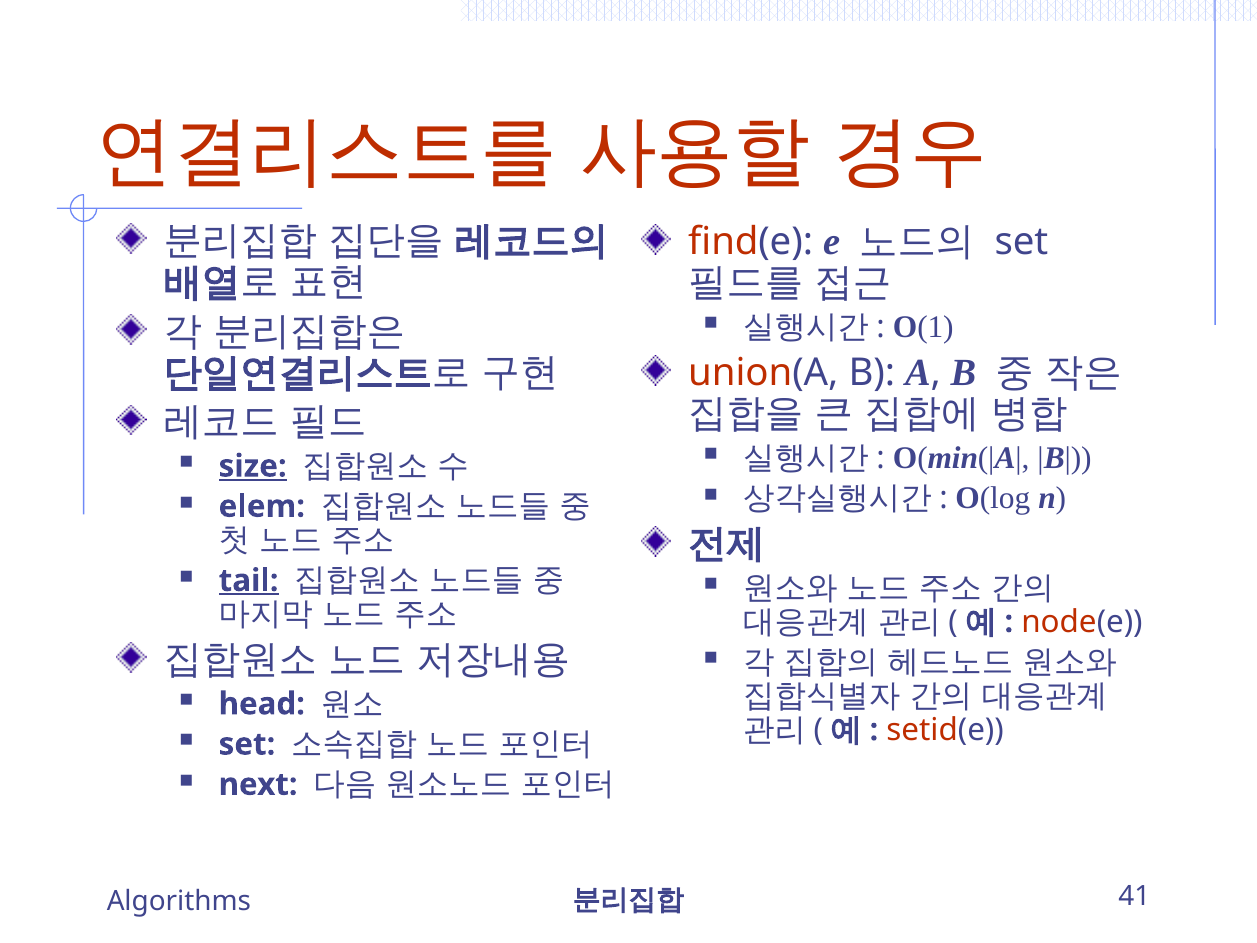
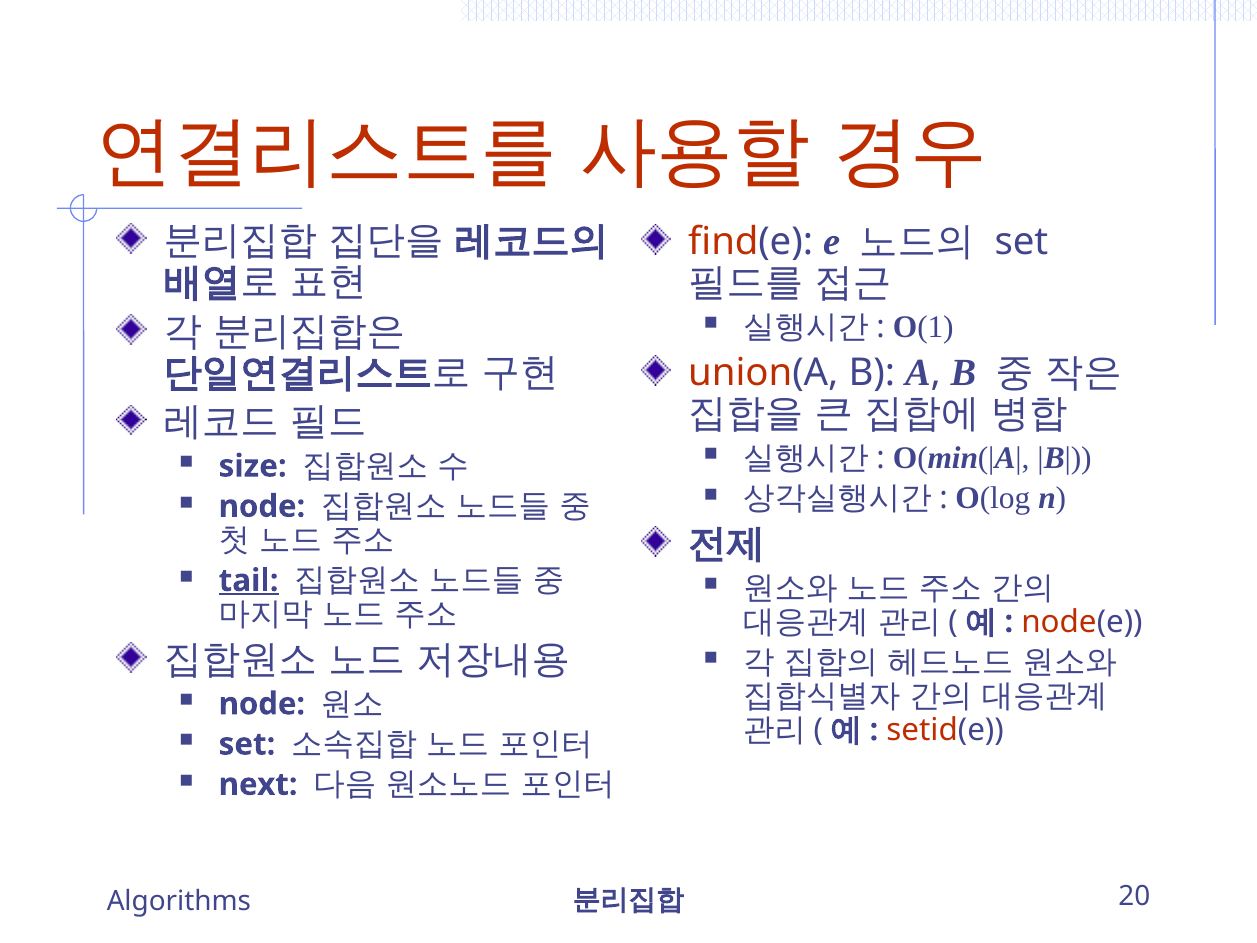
size underline: present -> none
elem at (262, 506): elem -> node
head at (262, 704): head -> node
41: 41 -> 20
